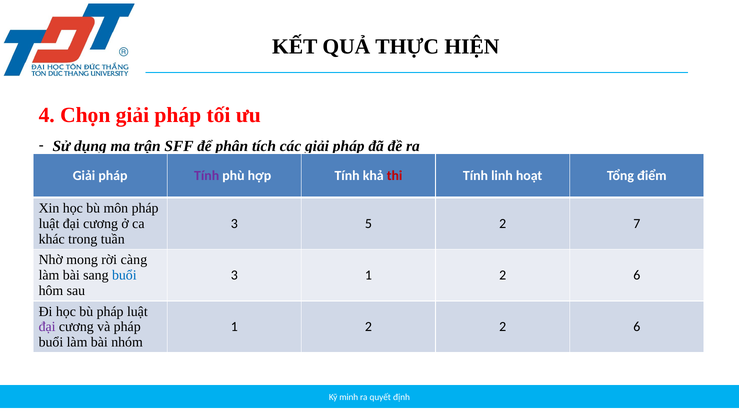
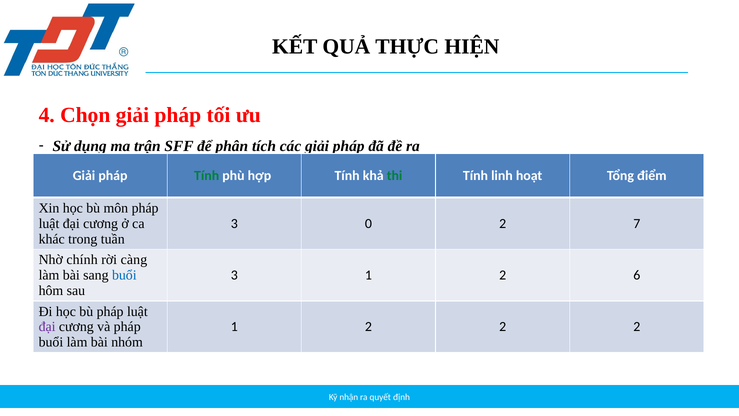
Tính at (207, 176) colour: purple -> green
thi colour: red -> green
5: 5 -> 0
mong: mong -> chính
2 2 6: 6 -> 2
minh: minh -> nhận
